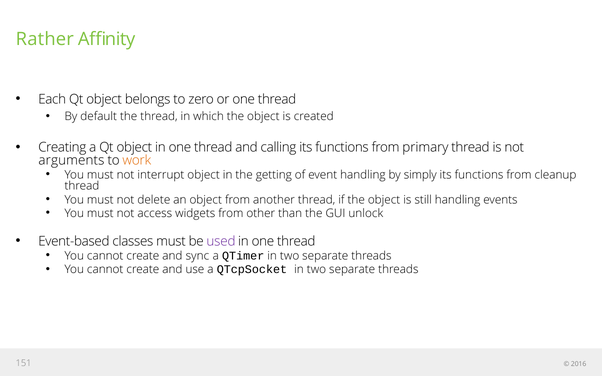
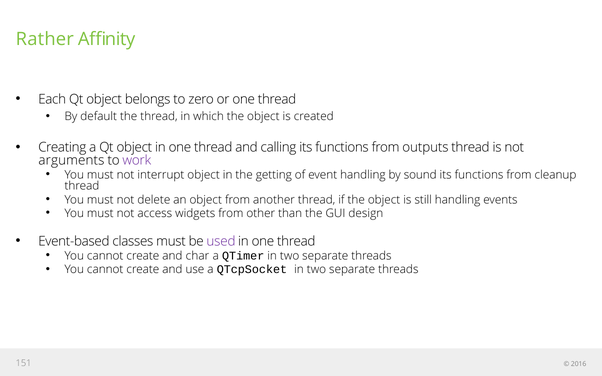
primary: primary -> outputs
work colour: orange -> purple
simply: simply -> sound
unlock: unlock -> design
sync: sync -> char
